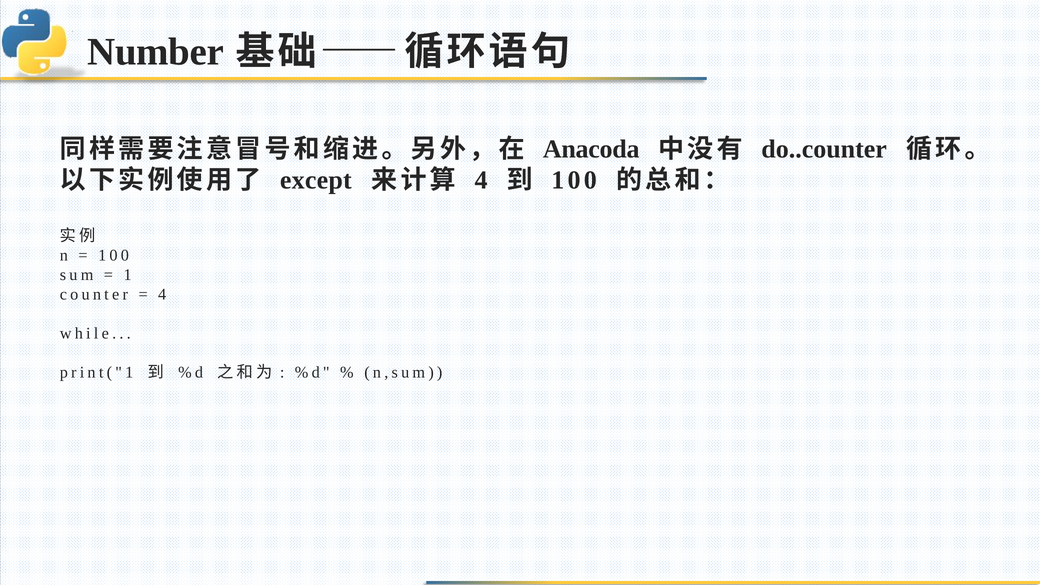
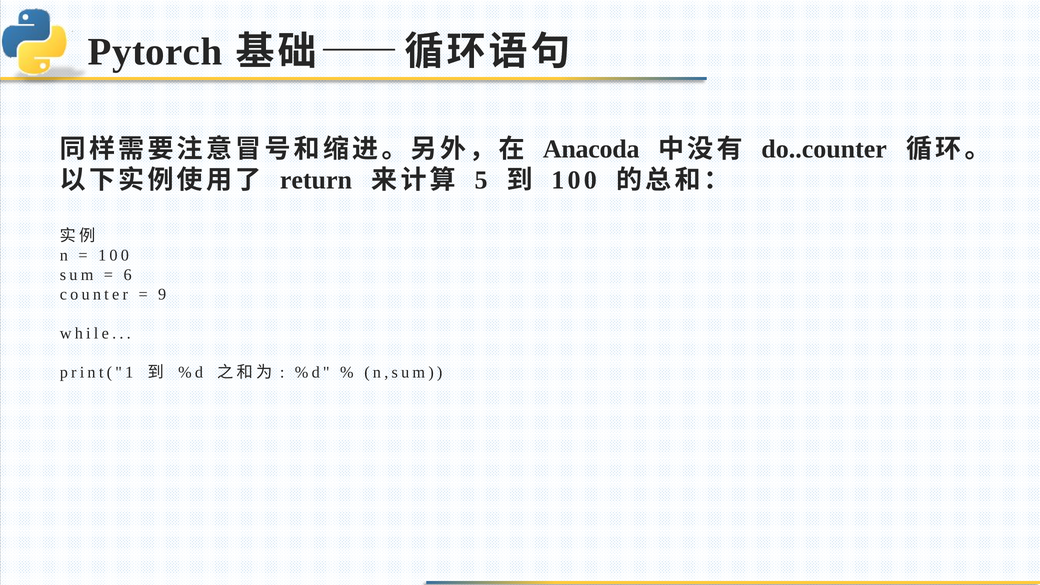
Number: Number -> Pytorch
except: except -> return
4 at (481, 180): 4 -> 5
1: 1 -> 6
4 at (162, 294): 4 -> 9
